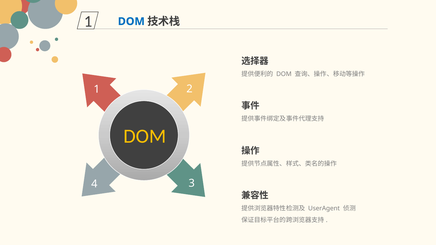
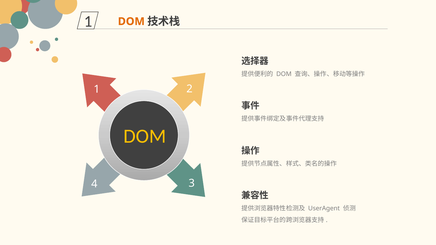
DOM at (131, 21) colour: blue -> orange
